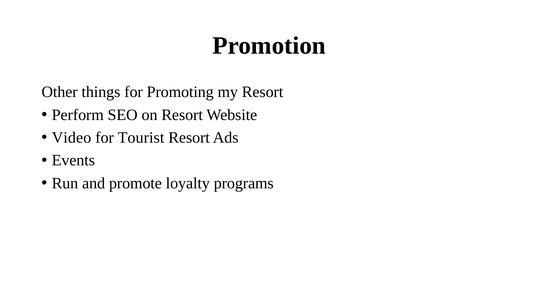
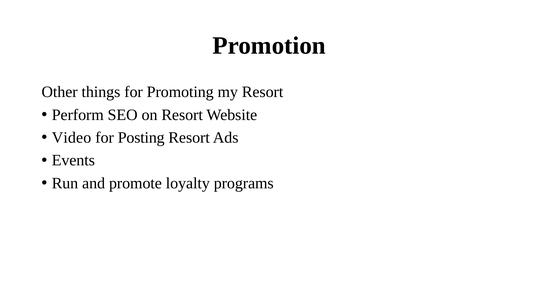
Tourist: Tourist -> Posting
